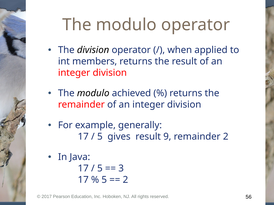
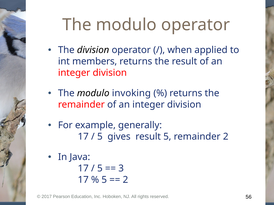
achieved: achieved -> invoking
result 9: 9 -> 5
